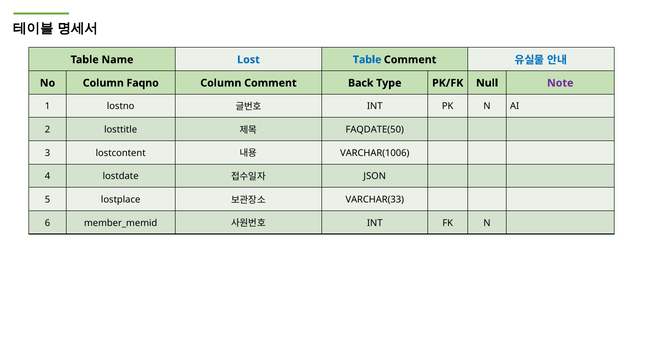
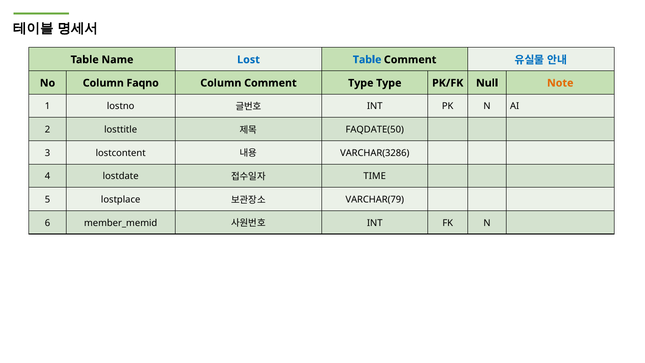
Comment Back: Back -> Type
Note colour: purple -> orange
VARCHAR(1006: VARCHAR(1006 -> VARCHAR(3286
JSON: JSON -> TIME
VARCHAR(33: VARCHAR(33 -> VARCHAR(79
